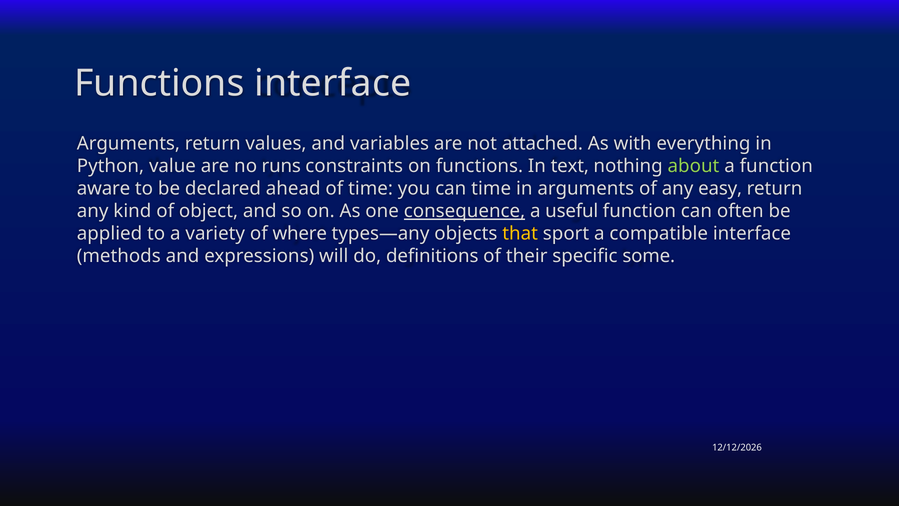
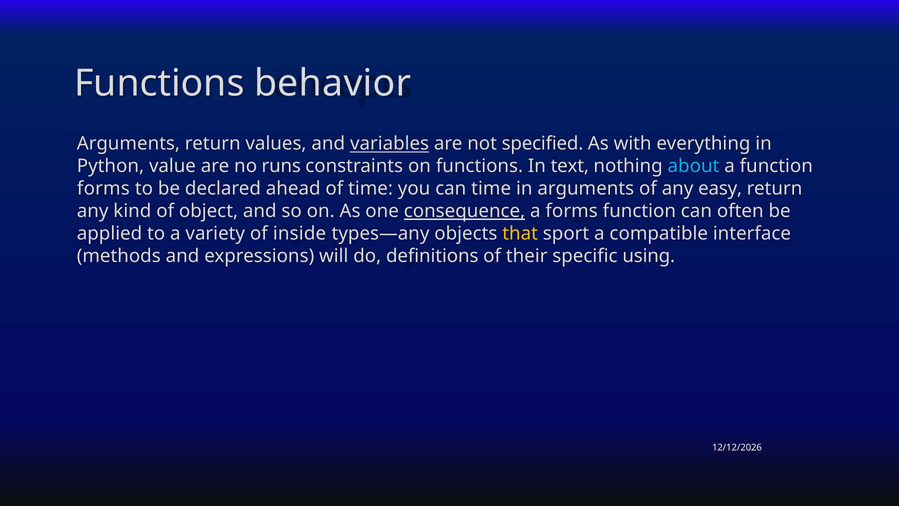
Functions interface: interface -> behavior
variables underline: none -> present
attached: attached -> specified
about colour: light green -> light blue
aware at (104, 189): aware -> forms
a useful: useful -> forms
where: where -> inside
some: some -> using
